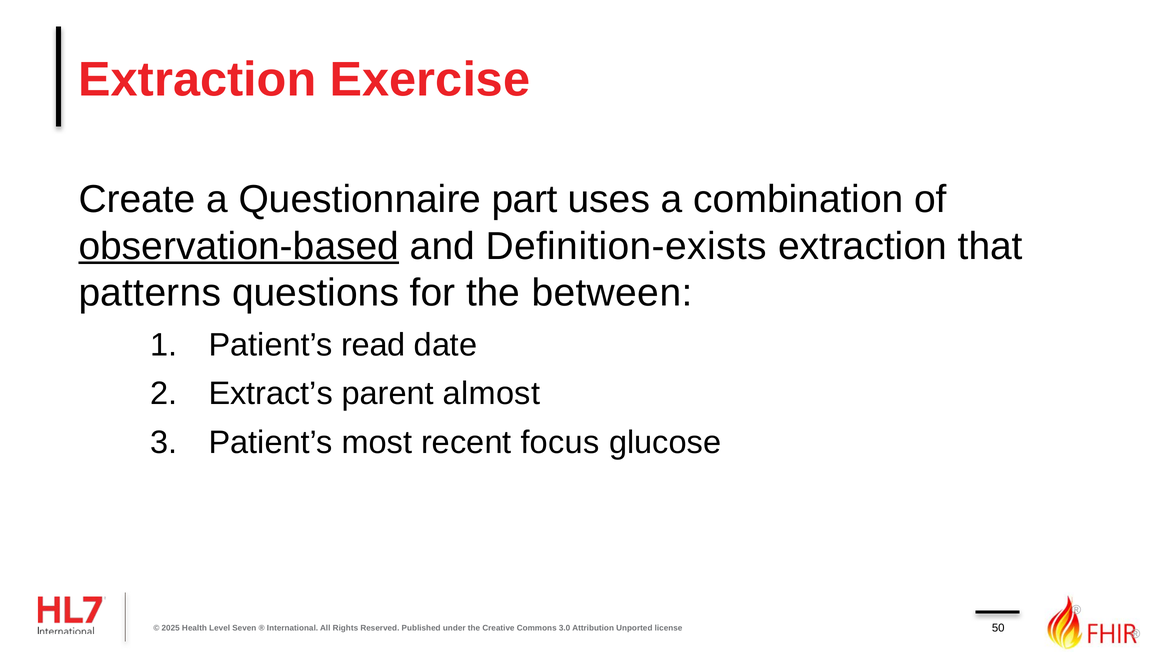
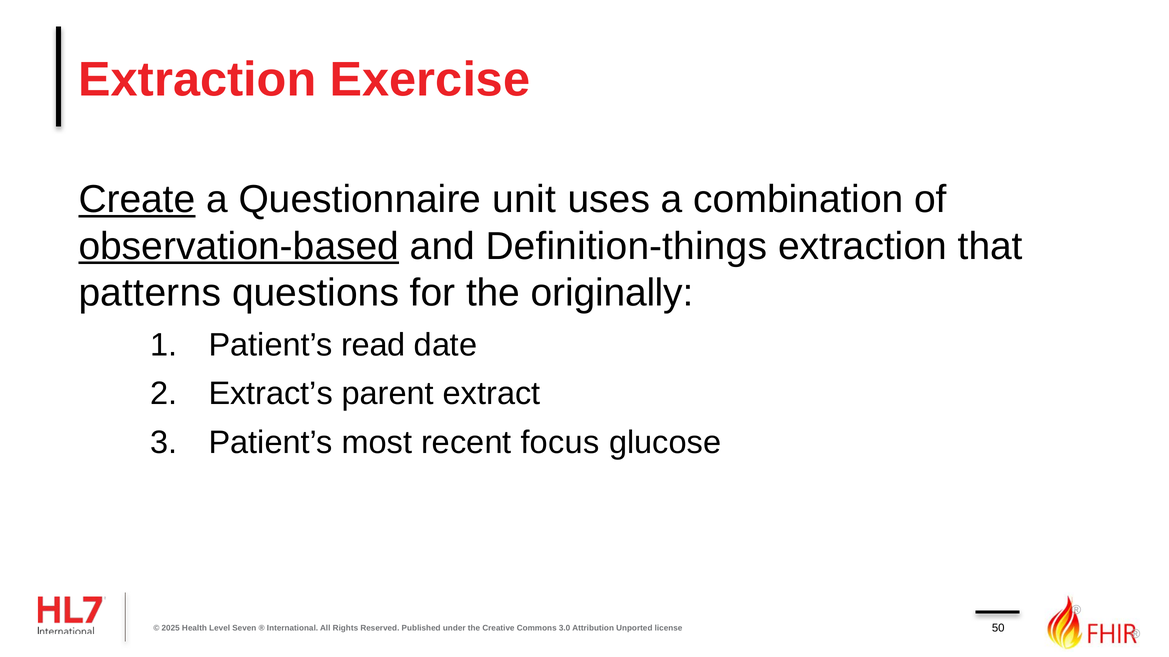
Create underline: none -> present
part: part -> unit
Definition-exists: Definition-exists -> Definition-things
between: between -> originally
almost: almost -> extract
